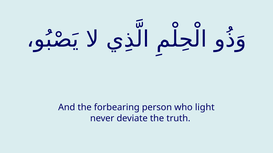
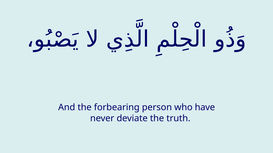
light: light -> have
